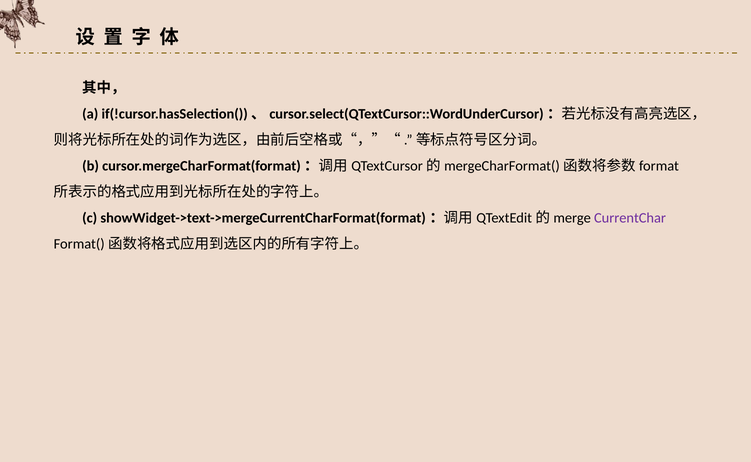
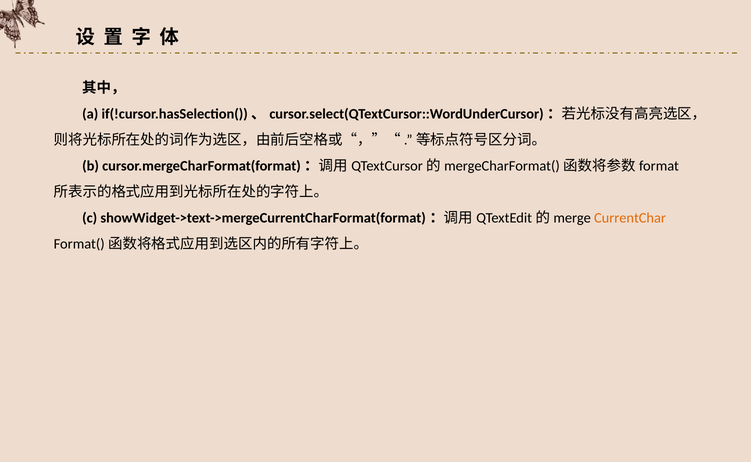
CurrentChar colour: purple -> orange
